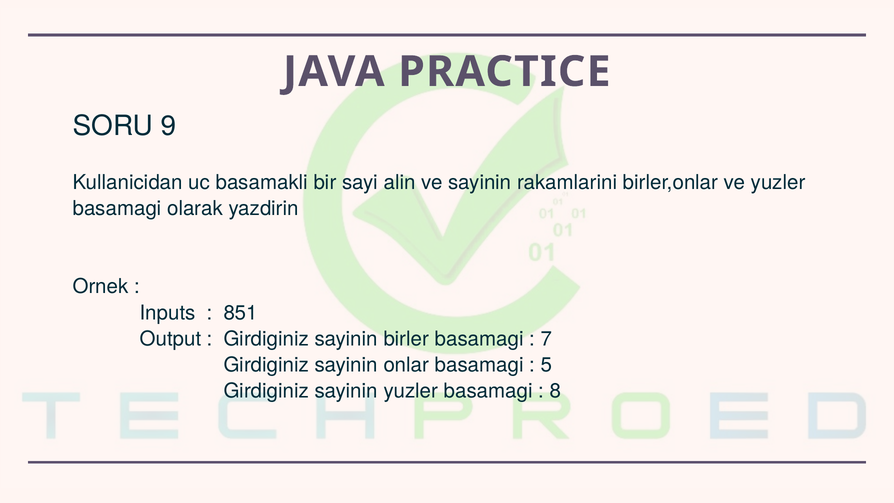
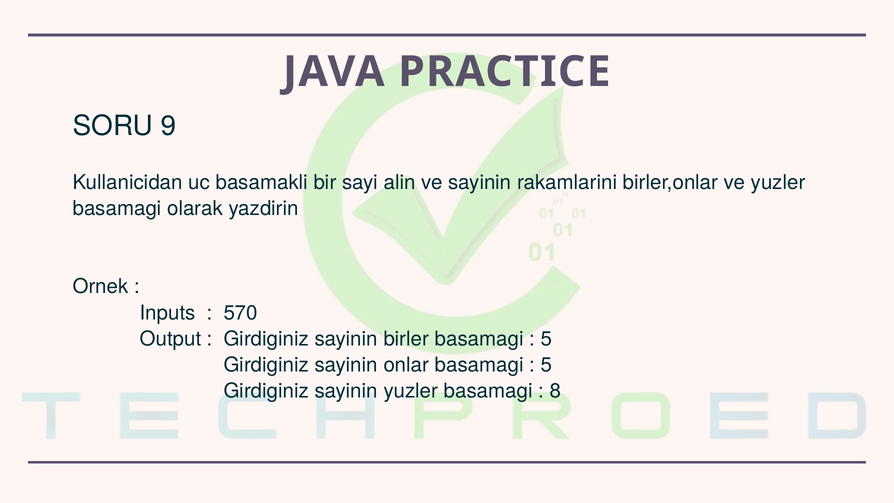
851: 851 -> 570
7 at (546, 339): 7 -> 5
